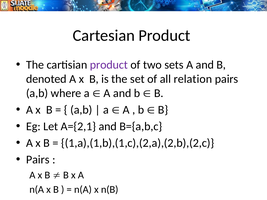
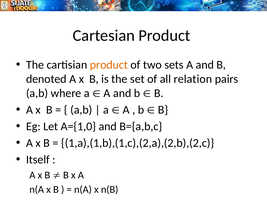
product at (109, 65) colour: purple -> orange
A={2,1: A={2,1 -> A={1,0
Pairs at (38, 160): Pairs -> Itself
